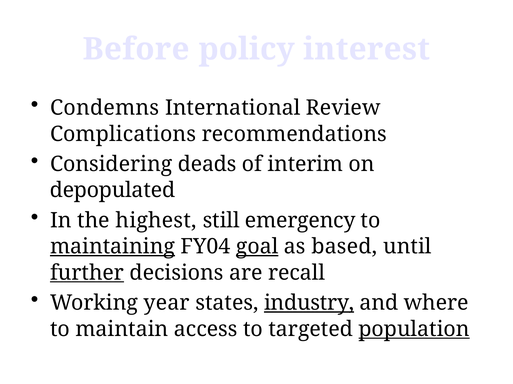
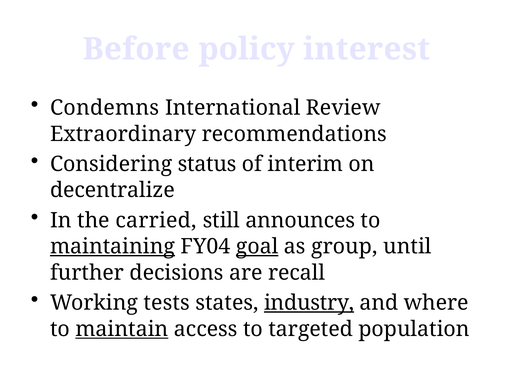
Complications: Complications -> Extraordinary
deads: deads -> status
depopulated: depopulated -> decentralize
highest: highest -> carried
emergency: emergency -> announces
based: based -> group
further underline: present -> none
year: year -> tests
maintain underline: none -> present
population underline: present -> none
